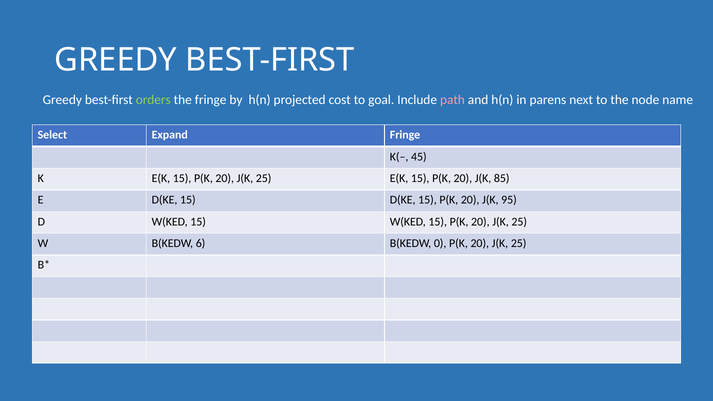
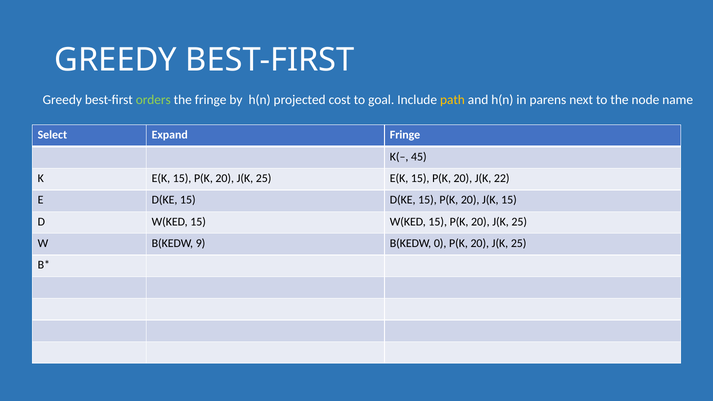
path colour: pink -> yellow
85: 85 -> 22
J(K 95: 95 -> 15
6: 6 -> 9
